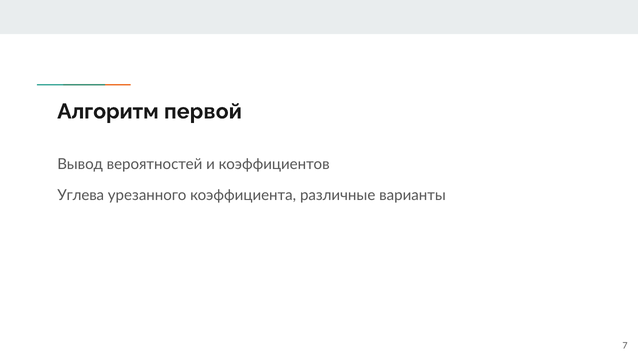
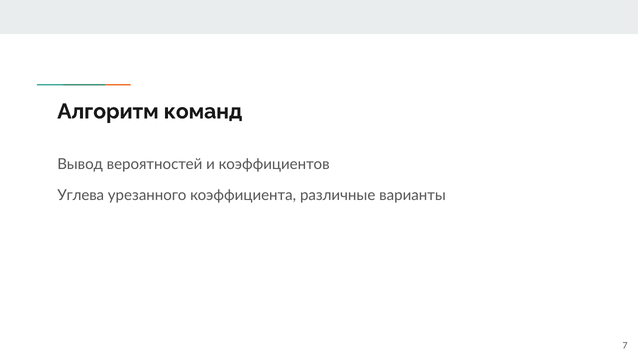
первой: первой -> команд
